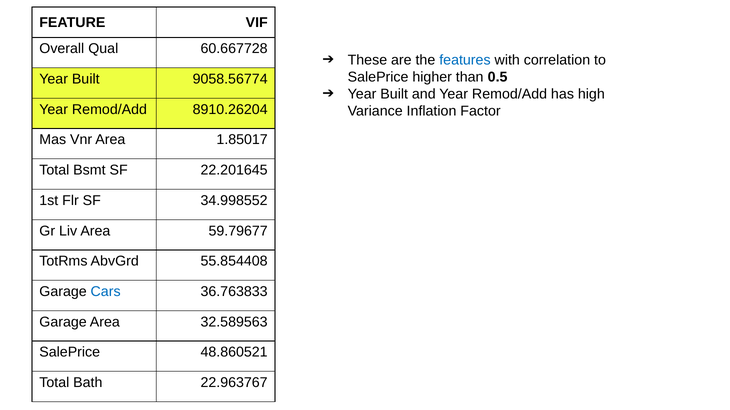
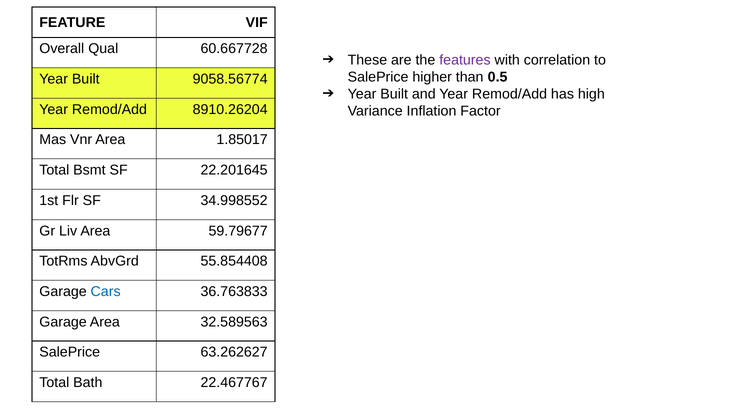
features colour: blue -> purple
48.860521: 48.860521 -> 63.262627
22.963767: 22.963767 -> 22.467767
